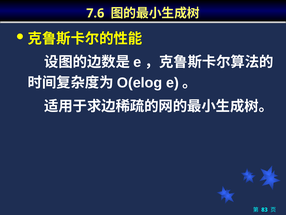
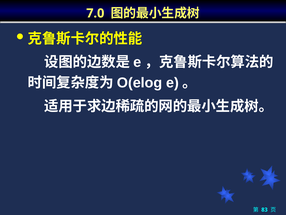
7.6: 7.6 -> 7.0
